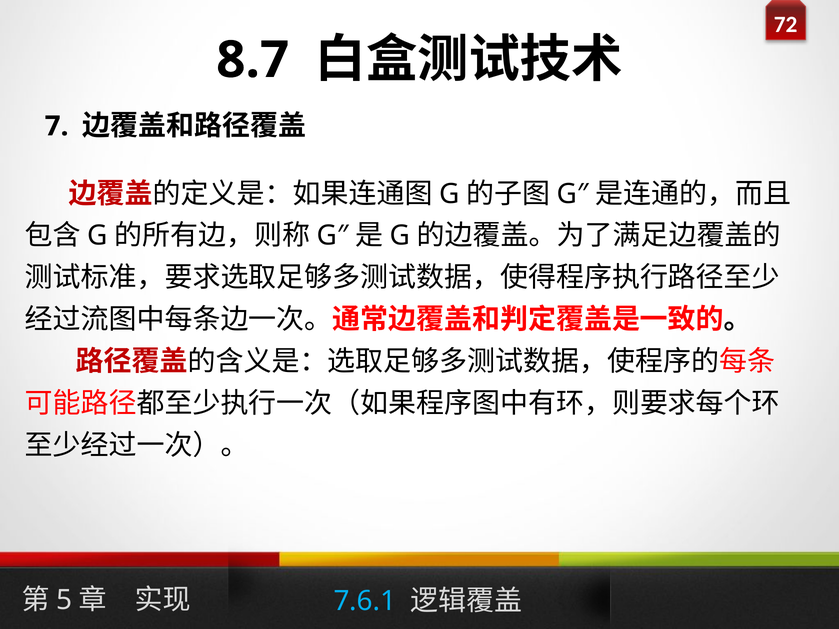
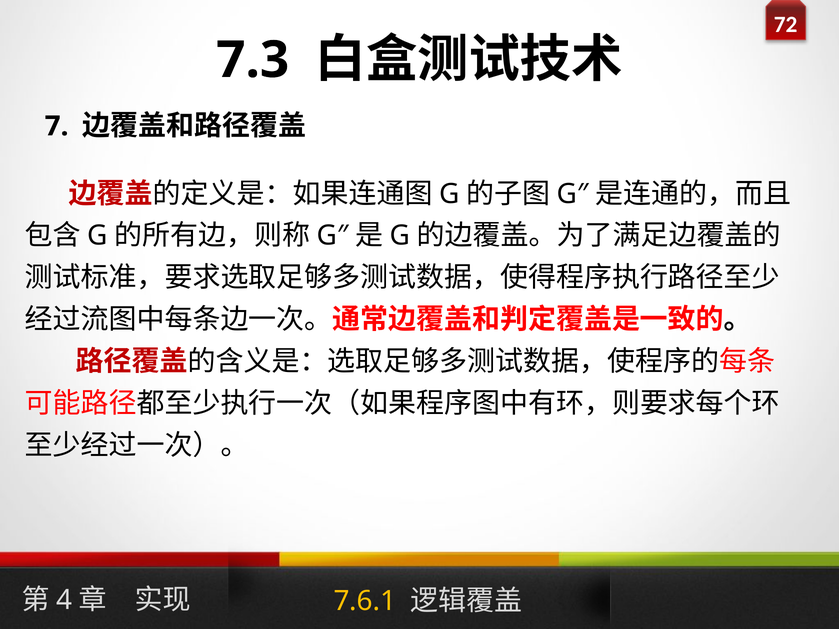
8.7: 8.7 -> 7.3
5: 5 -> 4
7.6.1 colour: light blue -> yellow
